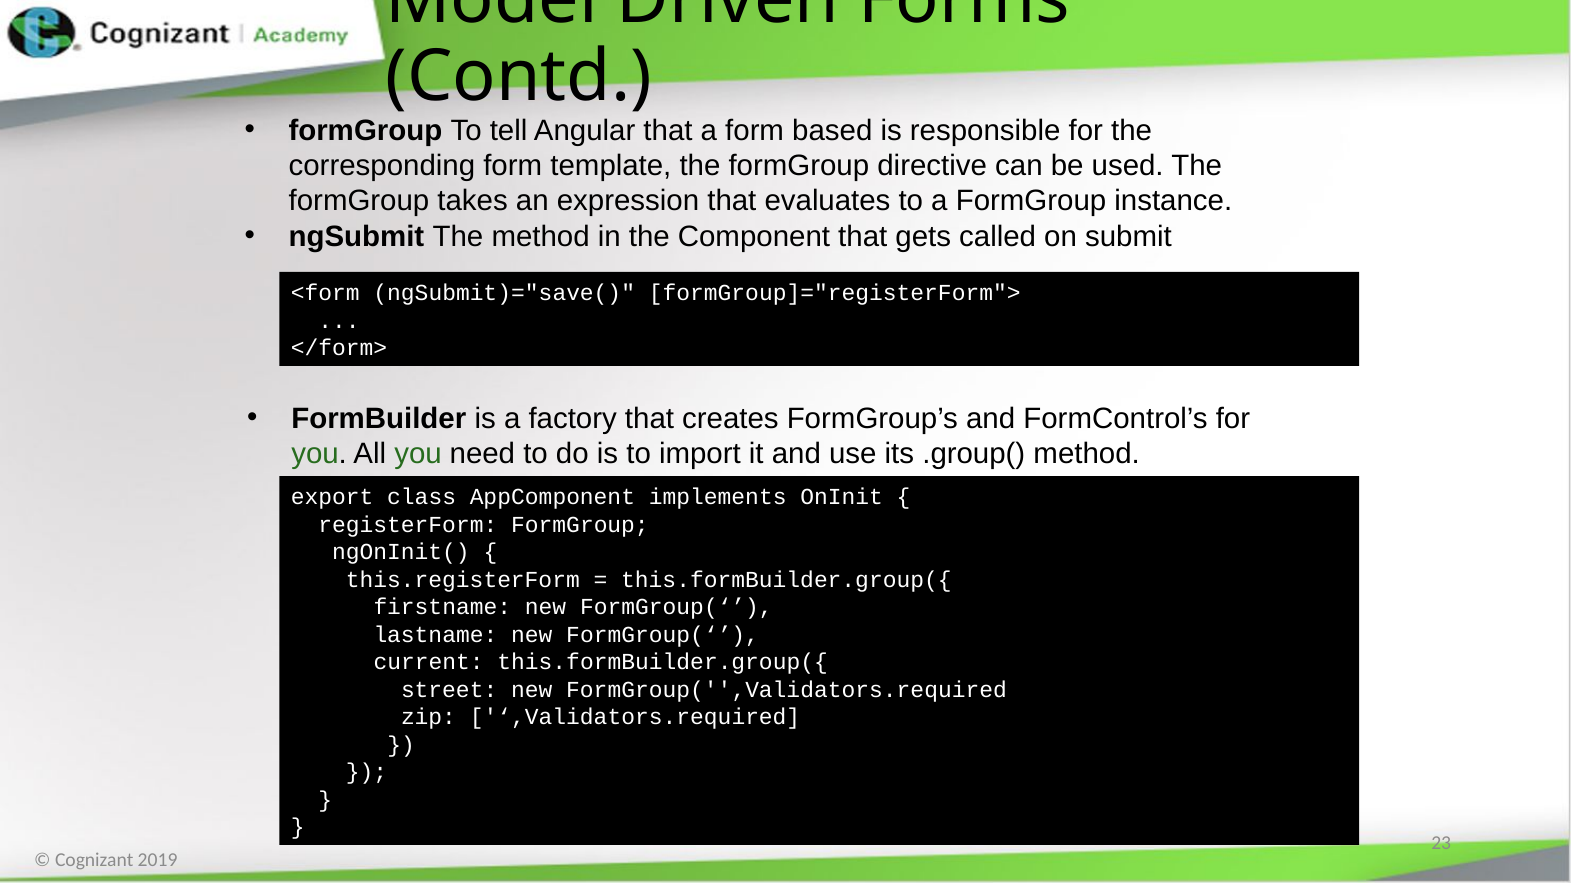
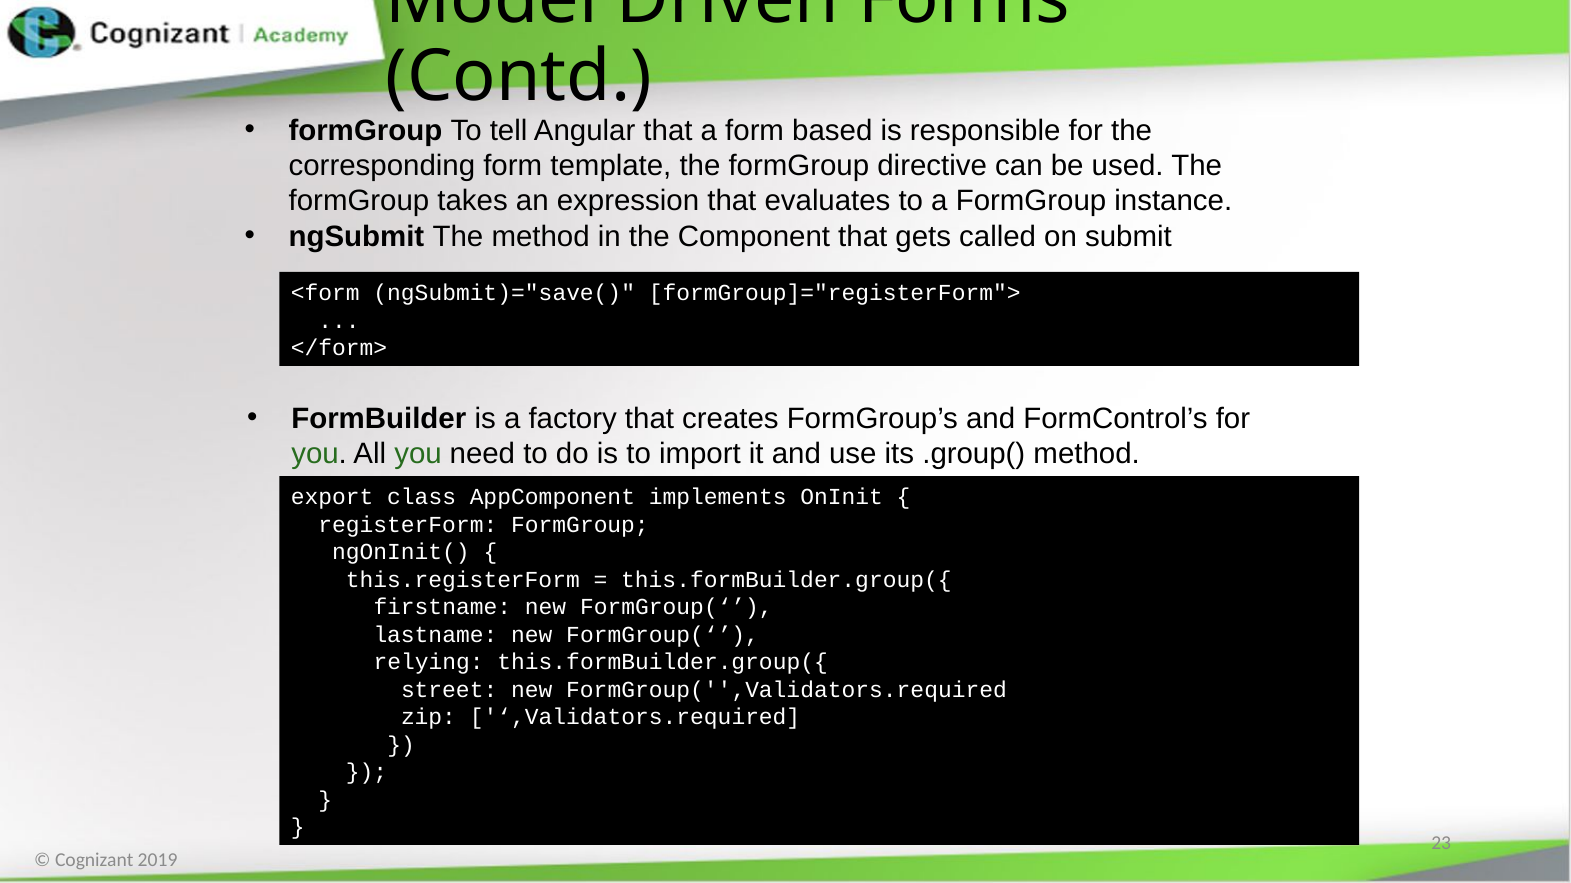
current: current -> relying
